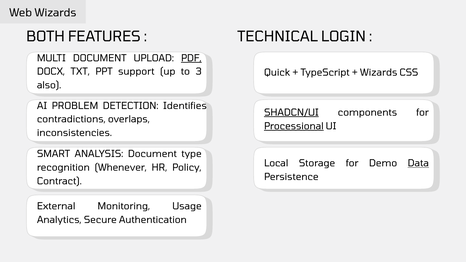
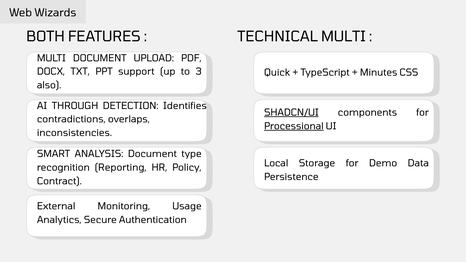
TECHNICAL LOGIN: LOGIN -> MULTI
PDF underline: present -> none
Wizards at (379, 73): Wizards -> Minutes
PROBLEM: PROBLEM -> THROUGH
Data underline: present -> none
Whenever: Whenever -> Reporting
